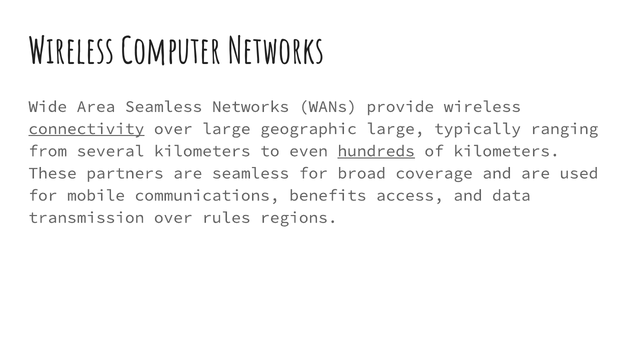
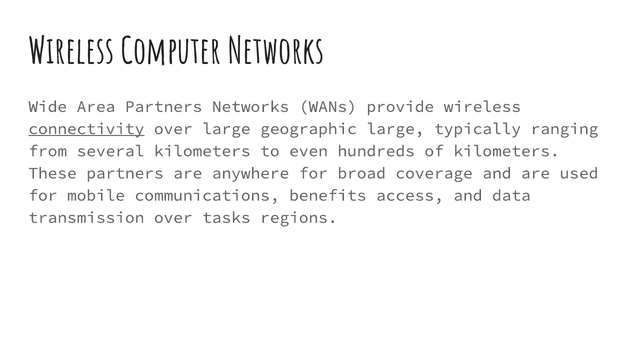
Area Seamless: Seamless -> Partners
hundreds underline: present -> none
are seamless: seamless -> anywhere
rules: rules -> tasks
